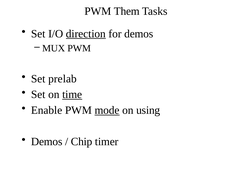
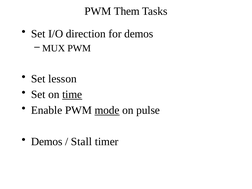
direction underline: present -> none
prelab: prelab -> lesson
using: using -> pulse
Chip: Chip -> Stall
